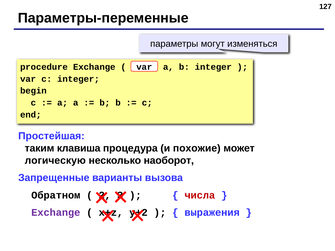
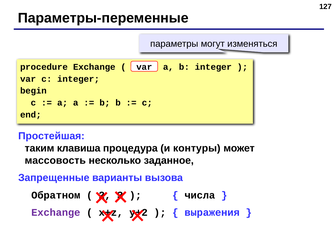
похожие: похожие -> контуры
логическую: логическую -> массовость
наоборот: наоборот -> заданное
числа colour: red -> black
